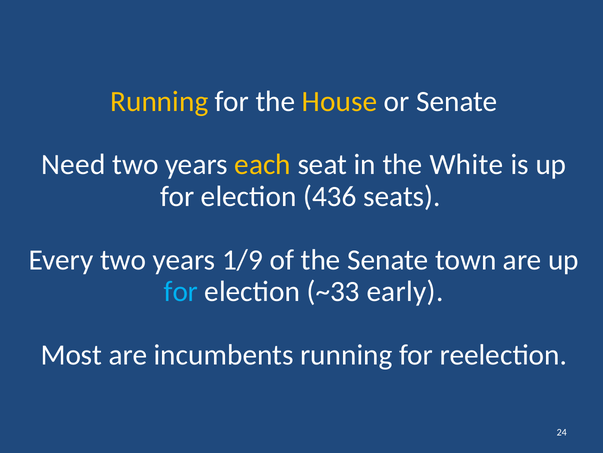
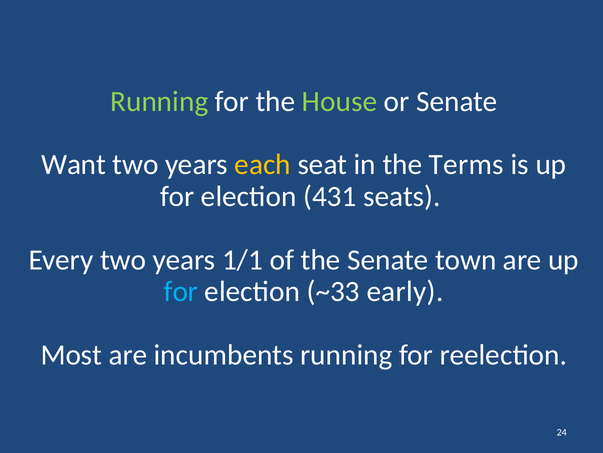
Running at (159, 101) colour: yellow -> light green
House colour: yellow -> light green
Need: Need -> Want
White: White -> Terms
436: 436 -> 431
1/9: 1/9 -> 1/1
